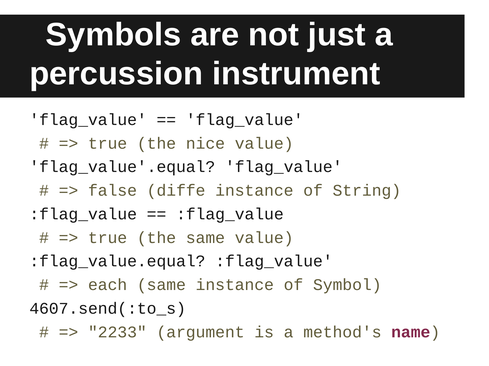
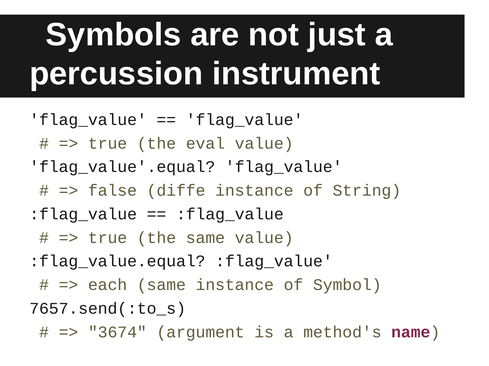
nice: nice -> eval
4607.send(:to_s: 4607.send(:to_s -> 7657.send(:to_s
2233: 2233 -> 3674
